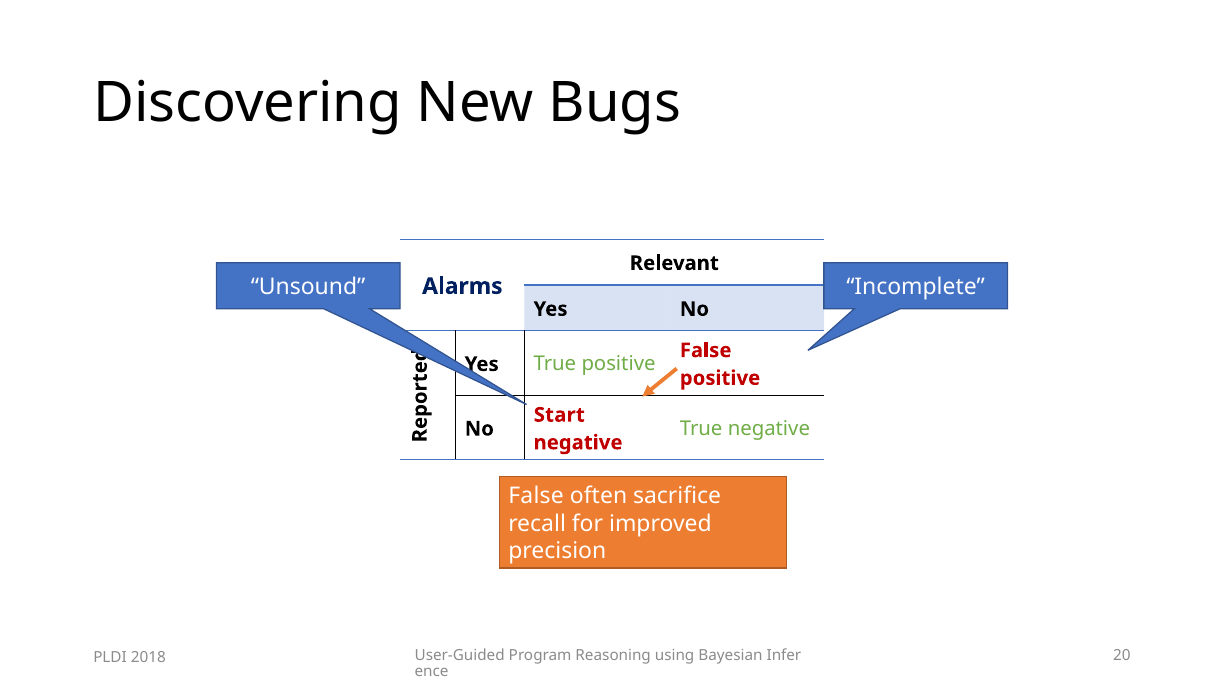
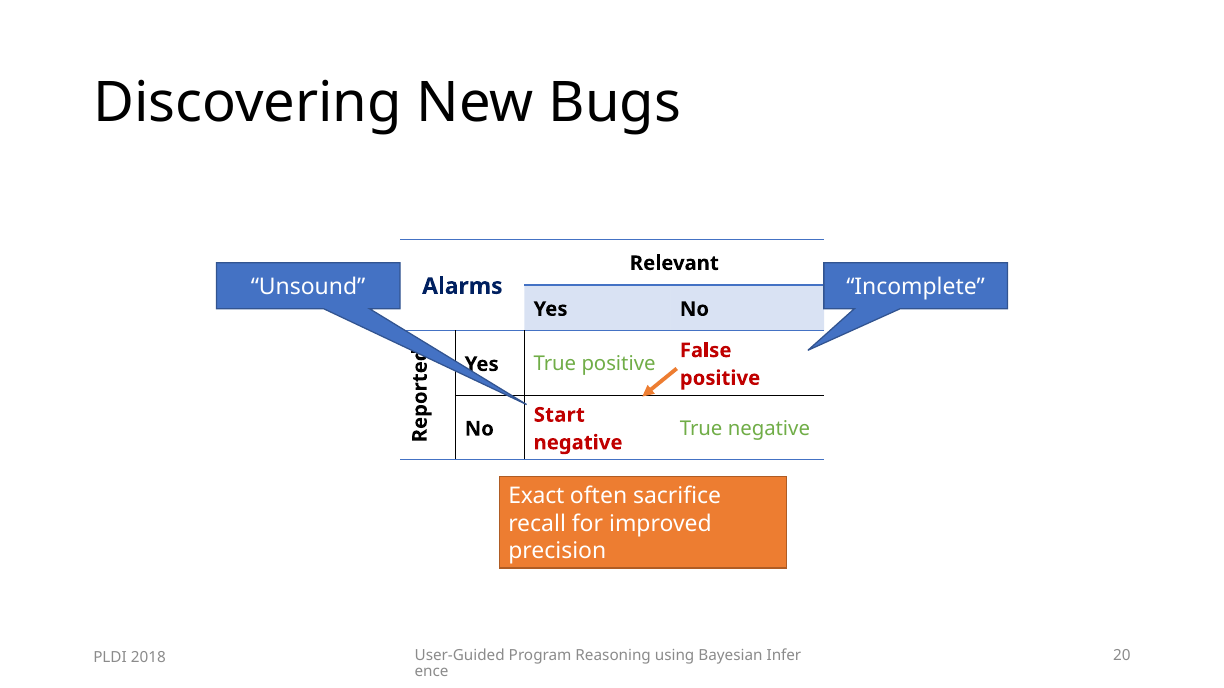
False at (536, 497): False -> Exact
